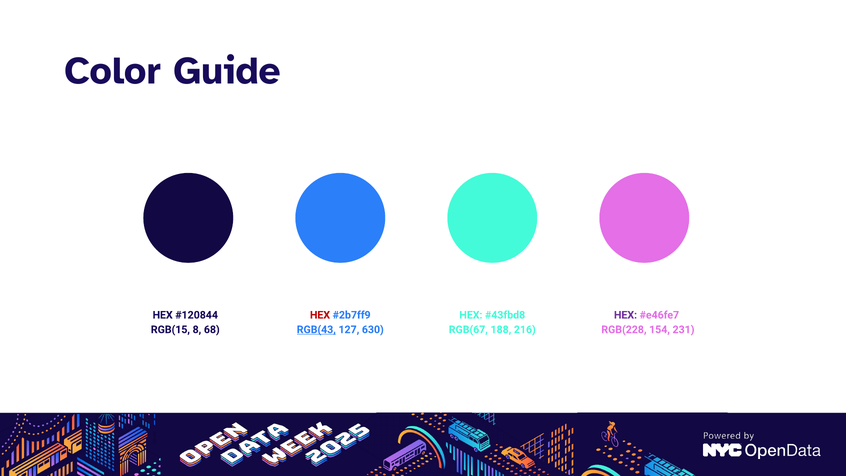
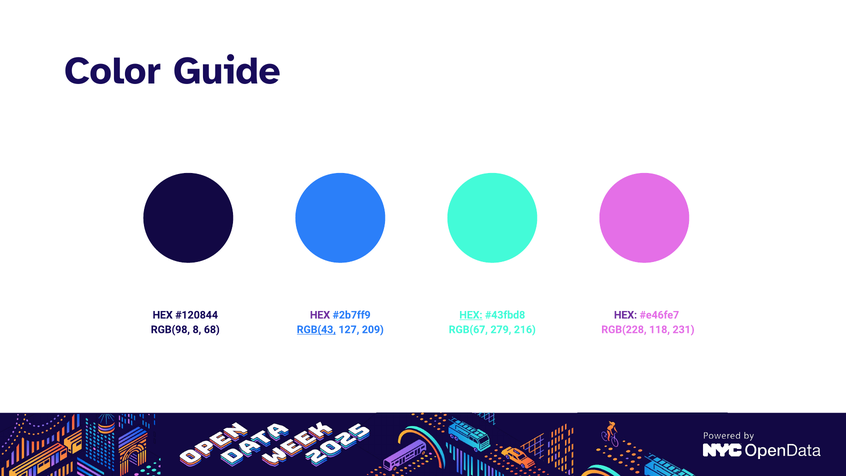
HEX at (320, 315) colour: red -> purple
HEX at (471, 315) underline: none -> present
RGB(15: RGB(15 -> RGB(98
630: 630 -> 209
188: 188 -> 279
154: 154 -> 118
